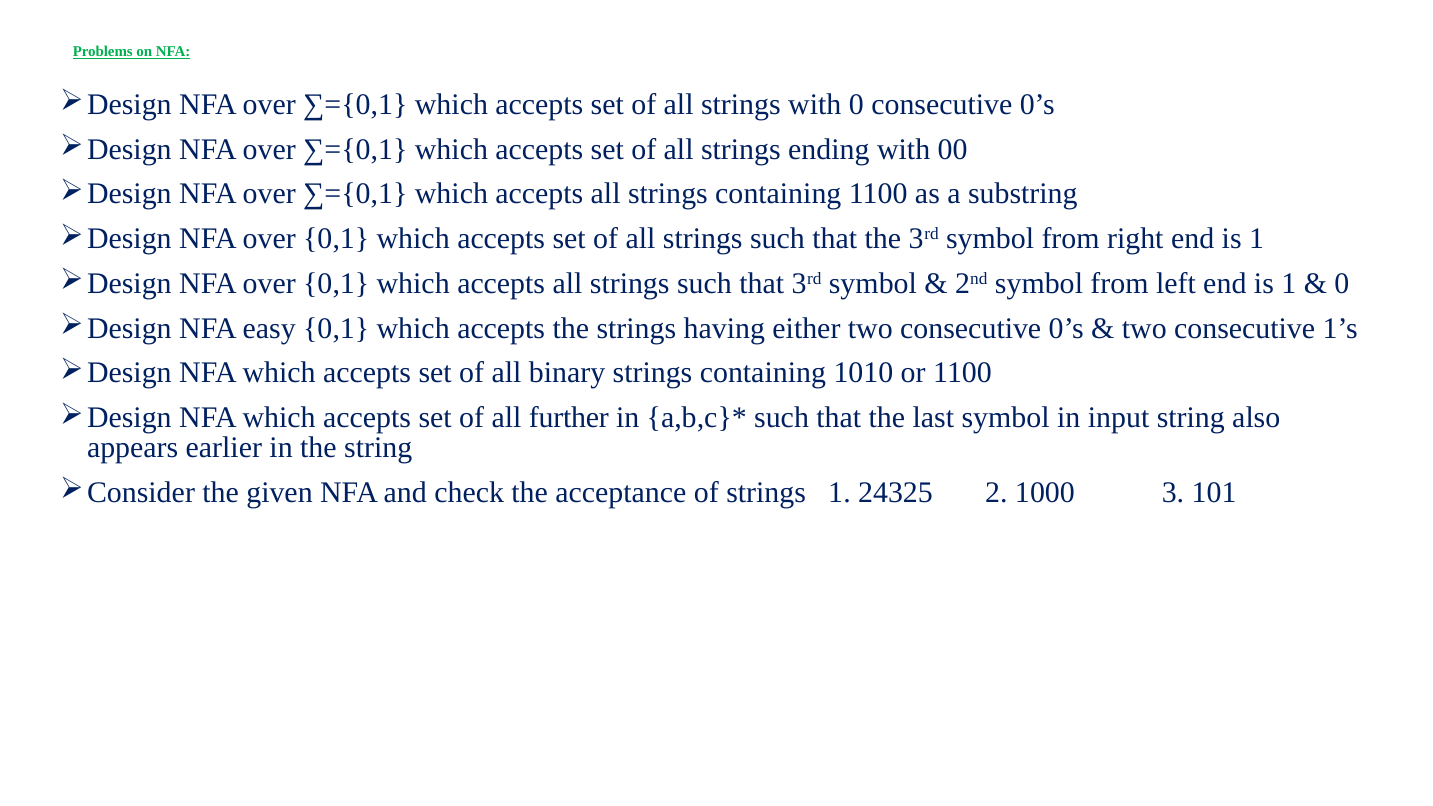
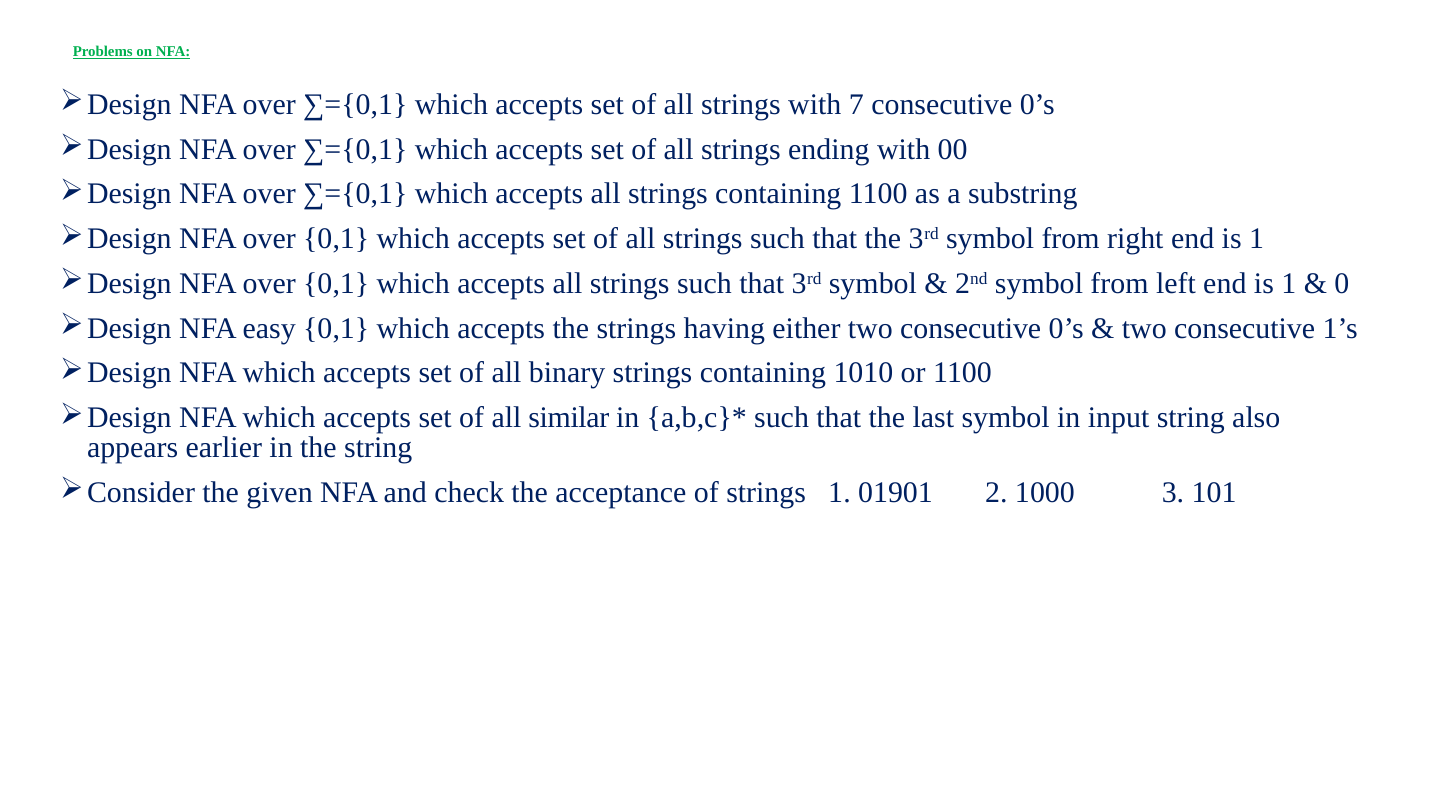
with 0: 0 -> 7
further: further -> similar
24325: 24325 -> 01901
